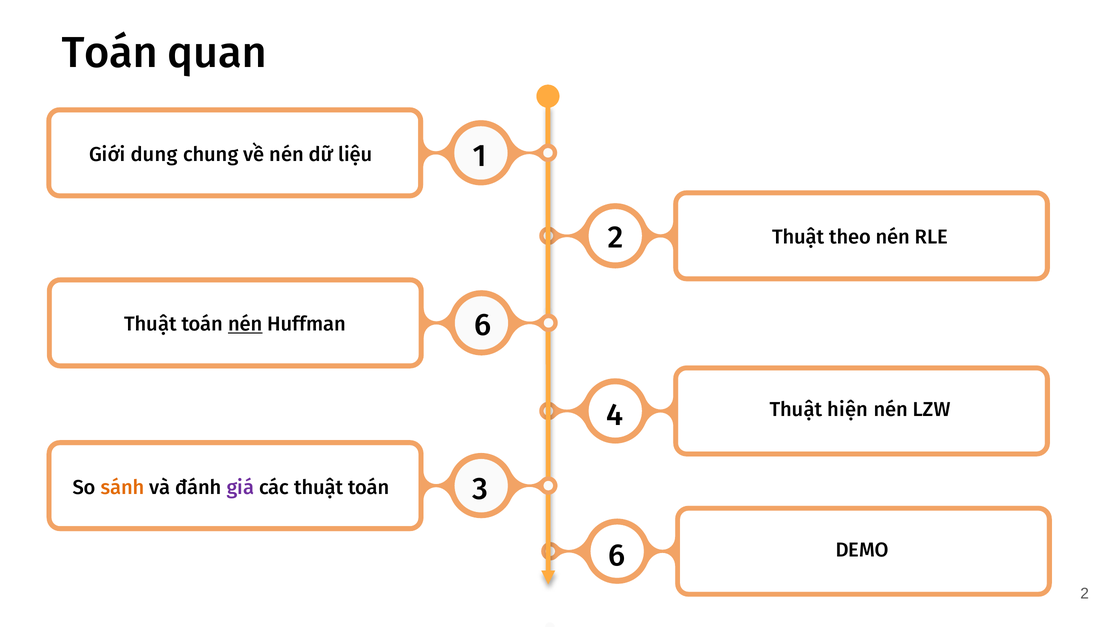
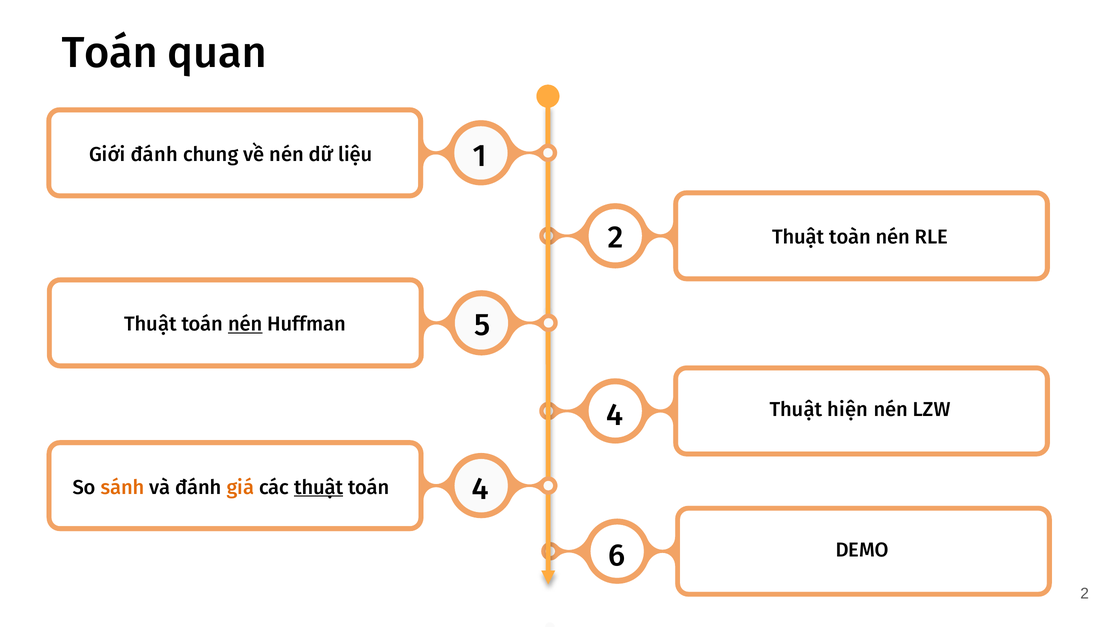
Giới dung: dung -> đánh
theo: theo -> toàn
Huffman 6: 6 -> 5
giá colour: purple -> orange
thuật at (319, 488) underline: none -> present
toán 3: 3 -> 4
